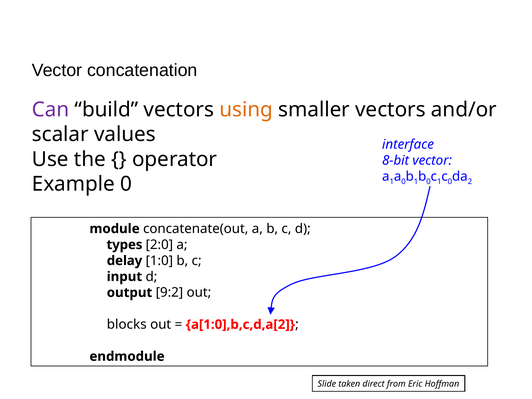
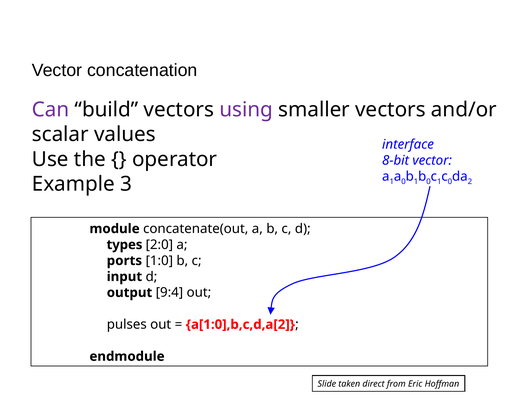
using colour: orange -> purple
Example 0: 0 -> 3
delay: delay -> ports
9:2: 9:2 -> 9:4
blocks: blocks -> pulses
